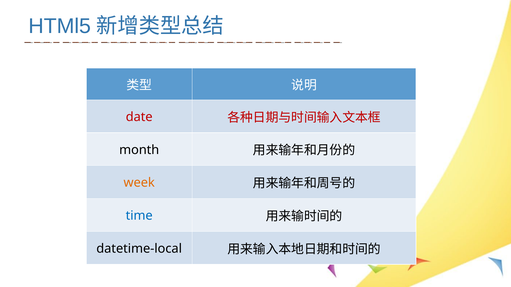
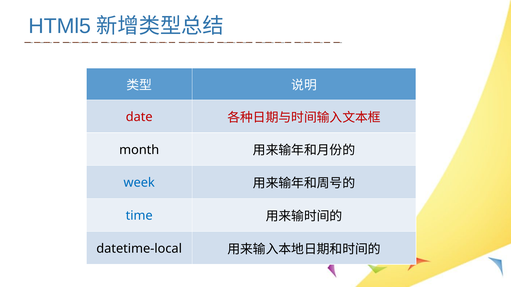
week colour: orange -> blue
